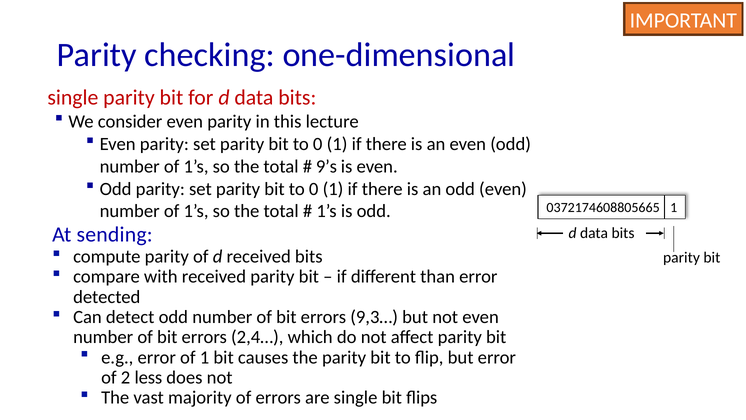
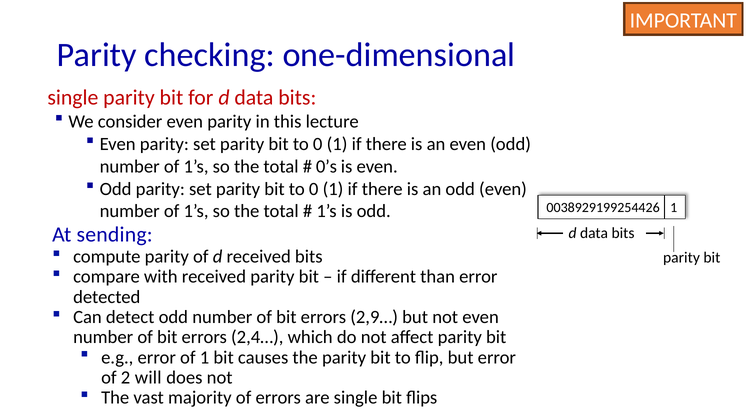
9’s: 9’s -> 0’s
0372174608805665: 0372174608805665 -> 0038929199254426
9,3…: 9,3… -> 2,9…
less: less -> will
